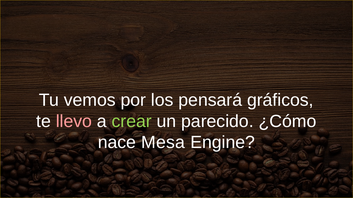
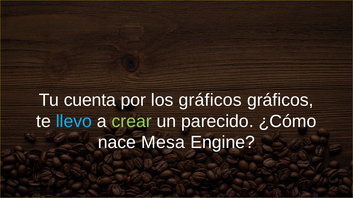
vemos: vemos -> cuenta
los pensará: pensará -> gráficos
llevo colour: pink -> light blue
